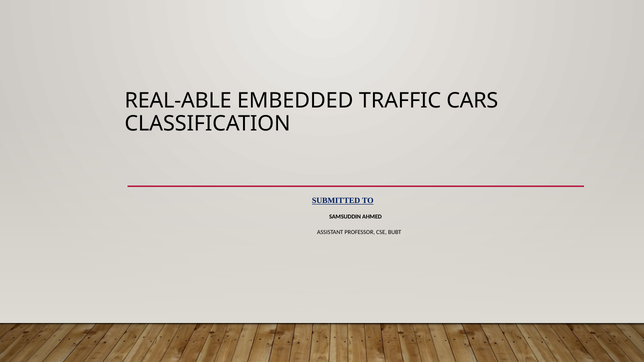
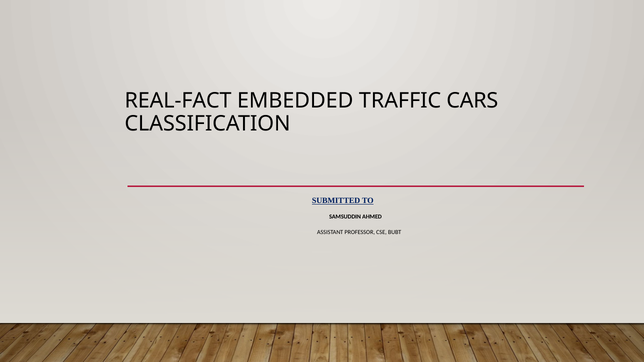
REAL-ABLE: REAL-ABLE -> REAL-FACT
